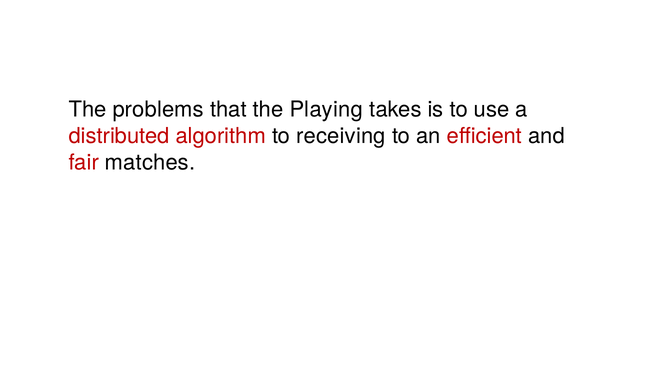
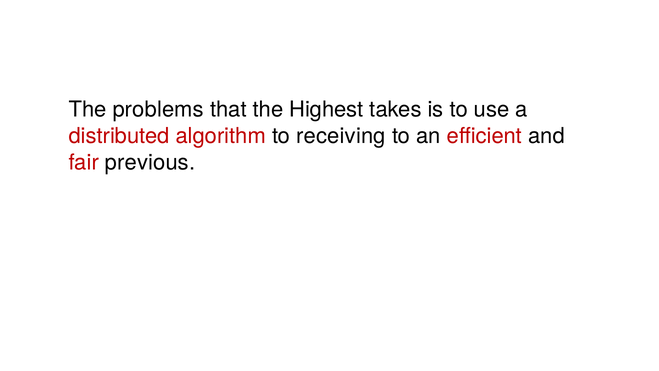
Playing: Playing -> Highest
matches: matches -> previous
